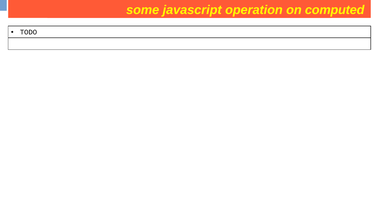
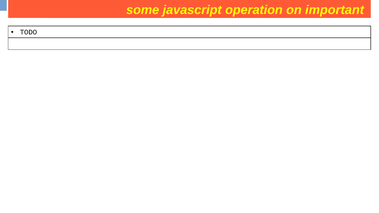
computed: computed -> important
